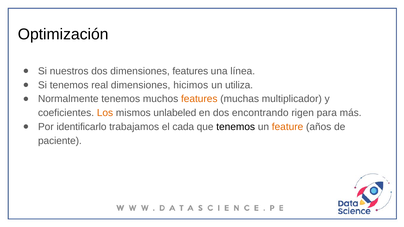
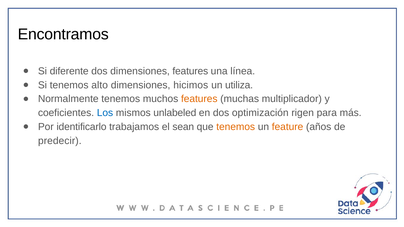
Optimización: Optimización -> Encontramos
nuestros: nuestros -> diferente
real: real -> alto
Los colour: orange -> blue
encontrando: encontrando -> optimización
cada: cada -> sean
tenemos at (236, 127) colour: black -> orange
paciente: paciente -> predecir
